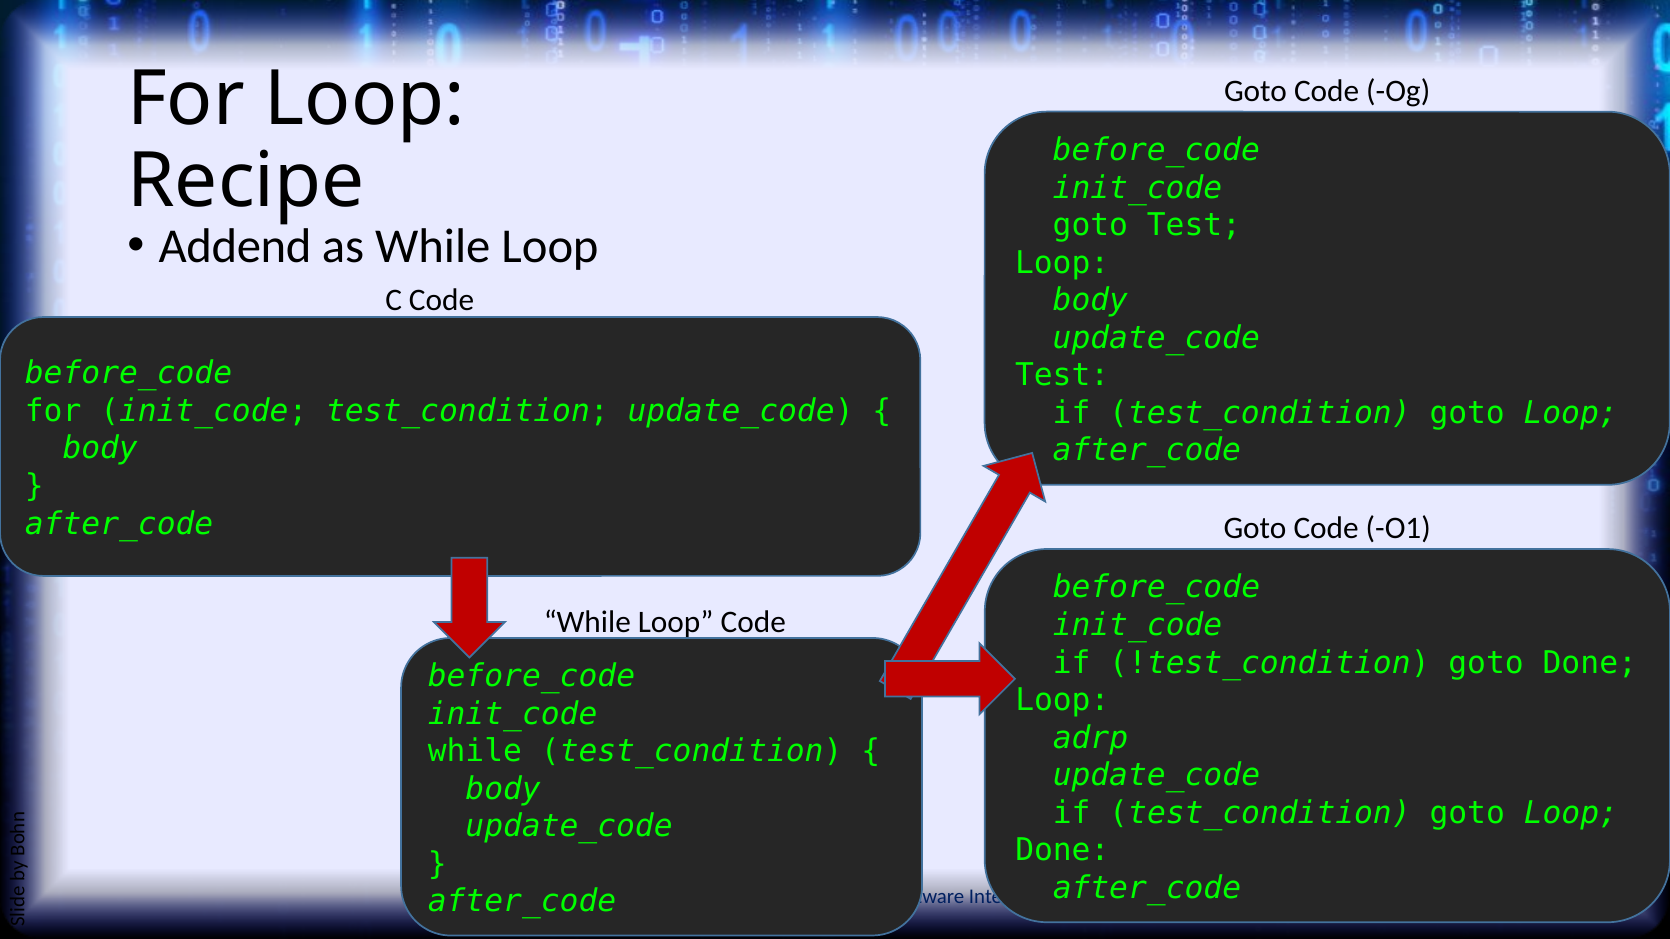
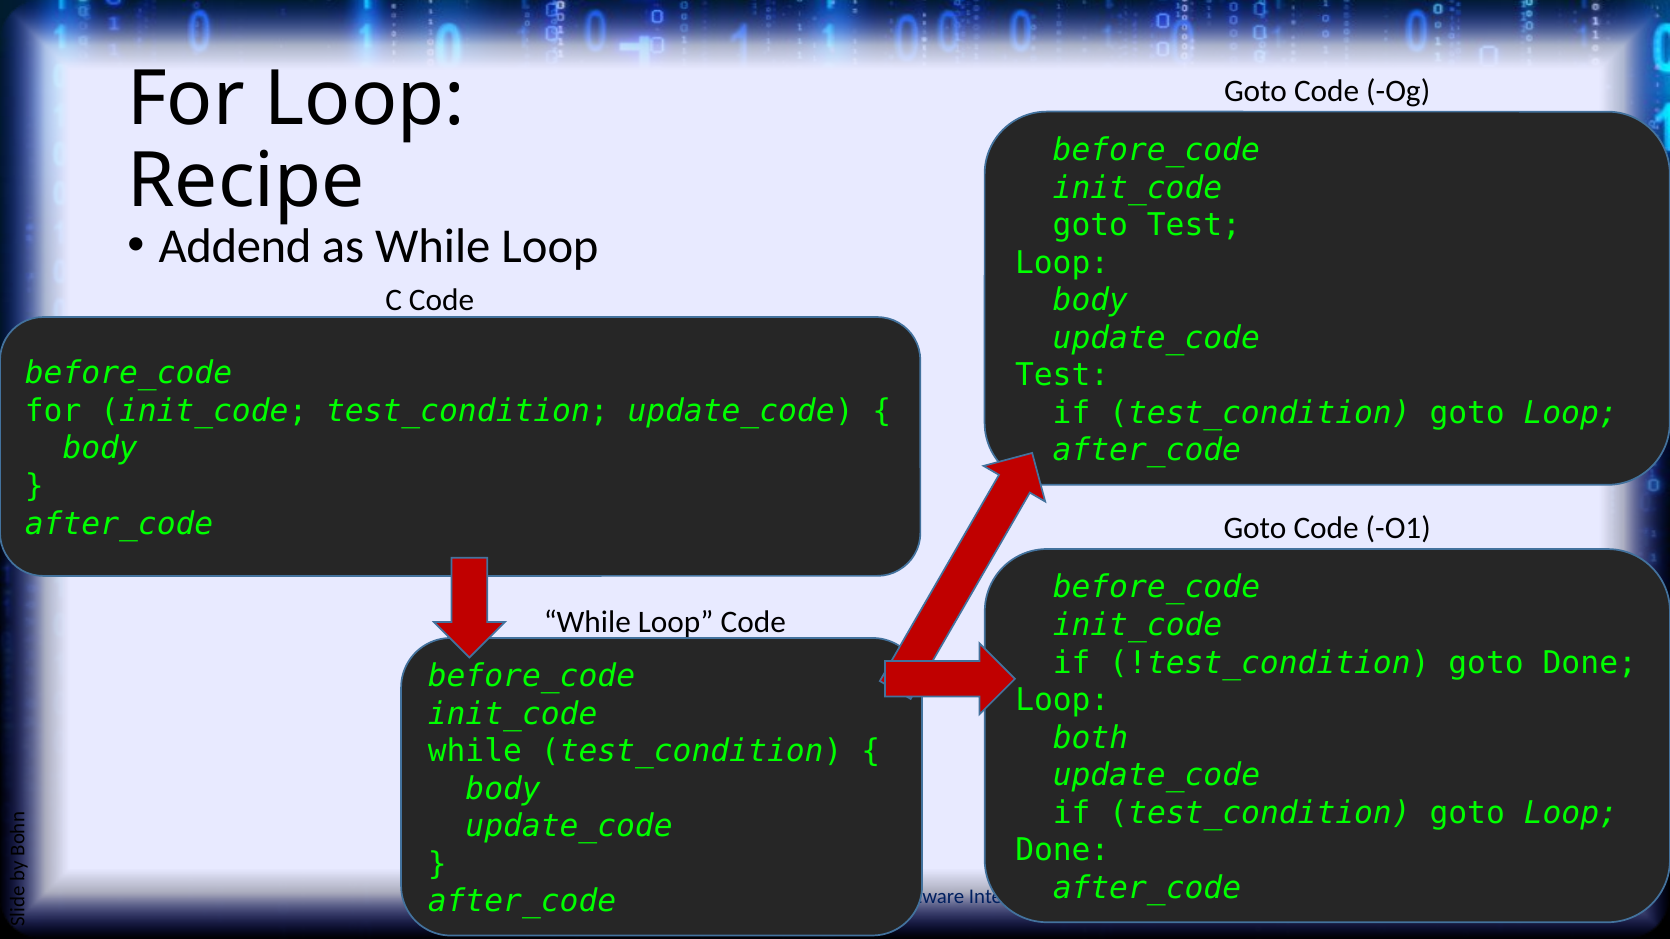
adrp: adrp -> both
